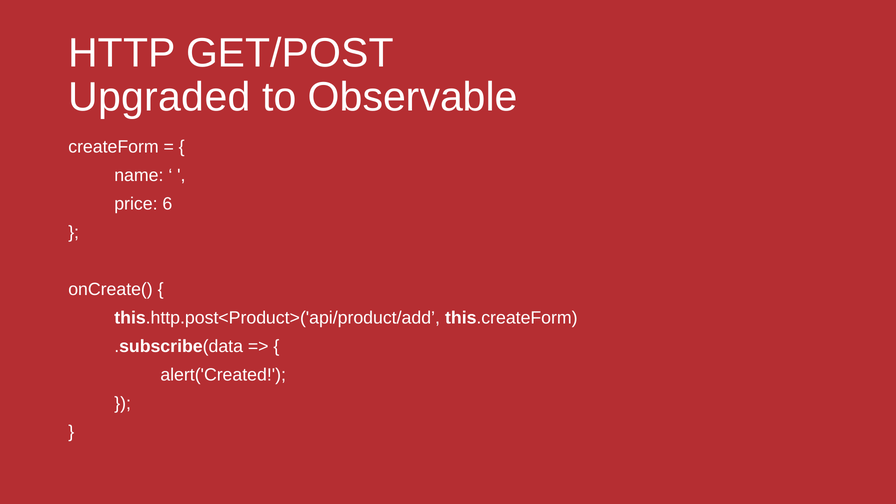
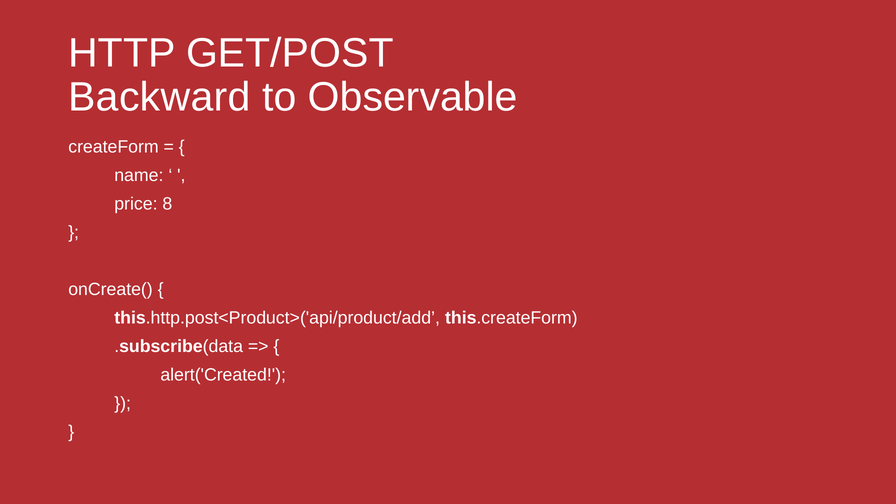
Upgraded: Upgraded -> Backward
6: 6 -> 8
